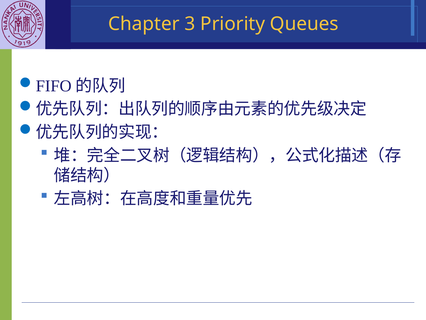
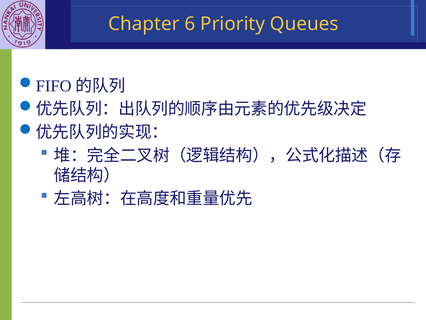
3: 3 -> 6
